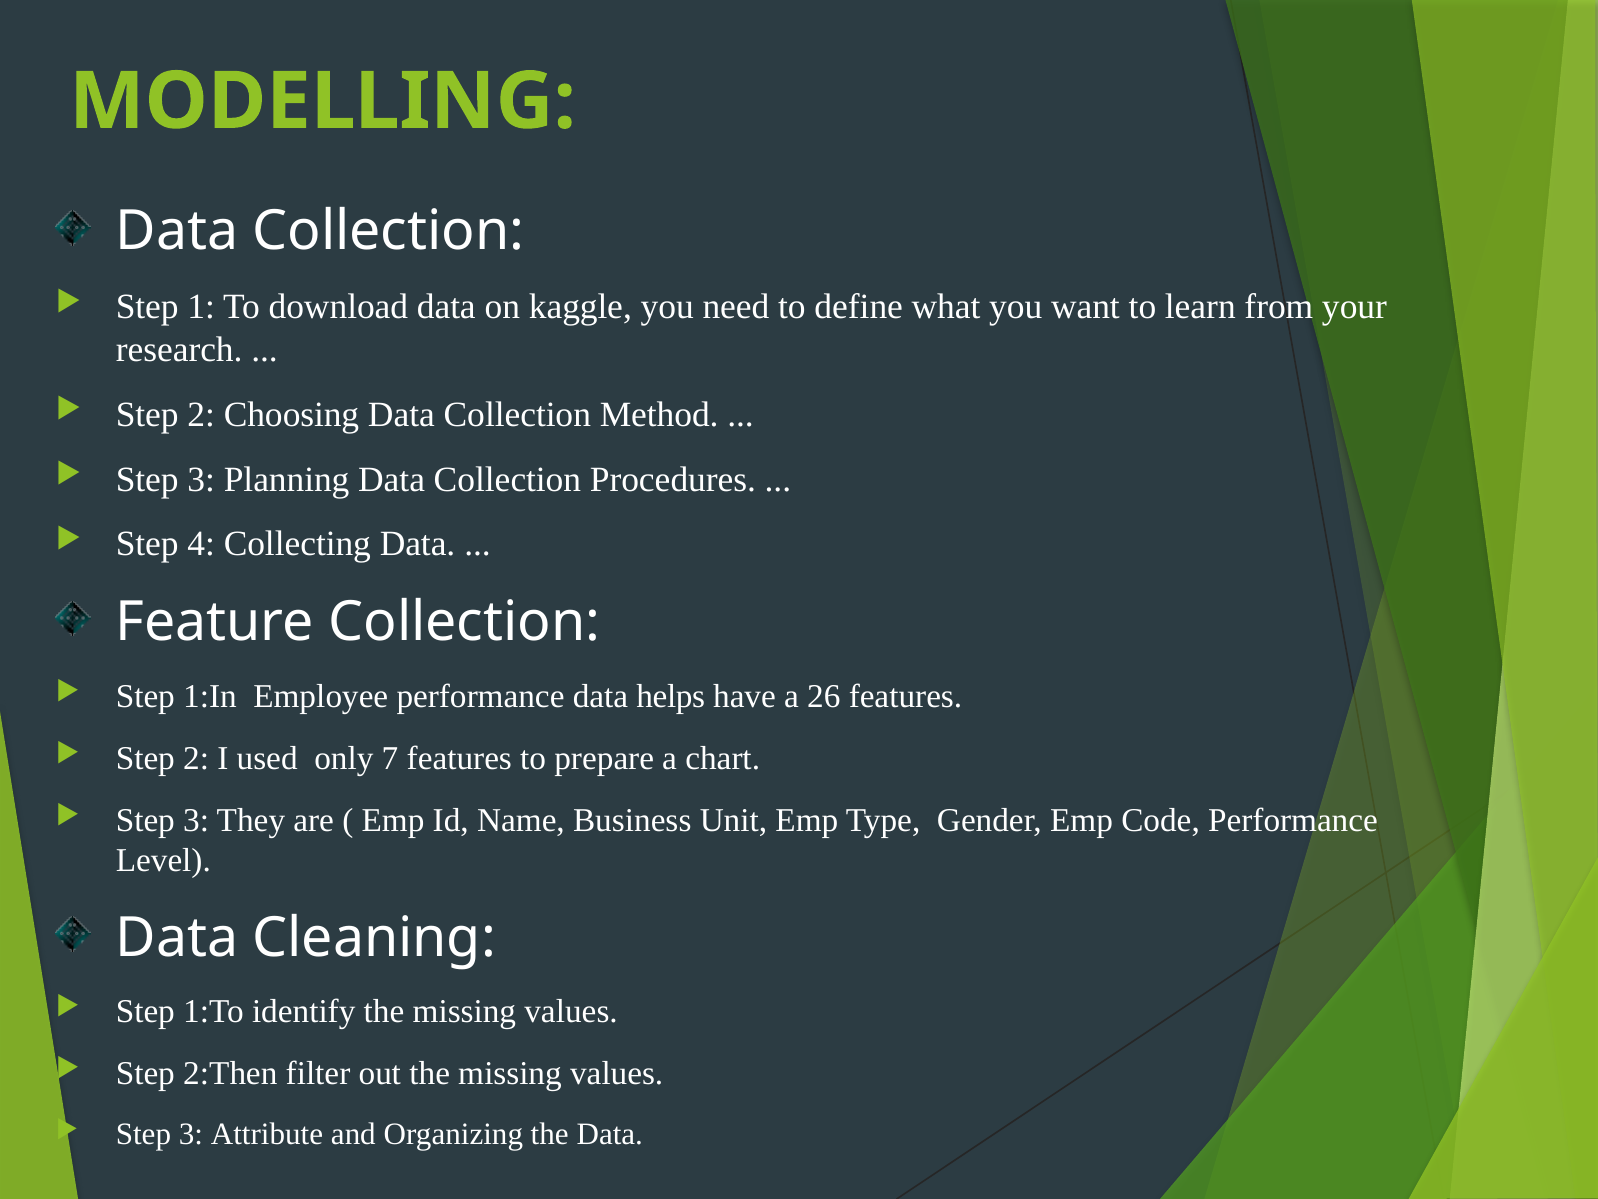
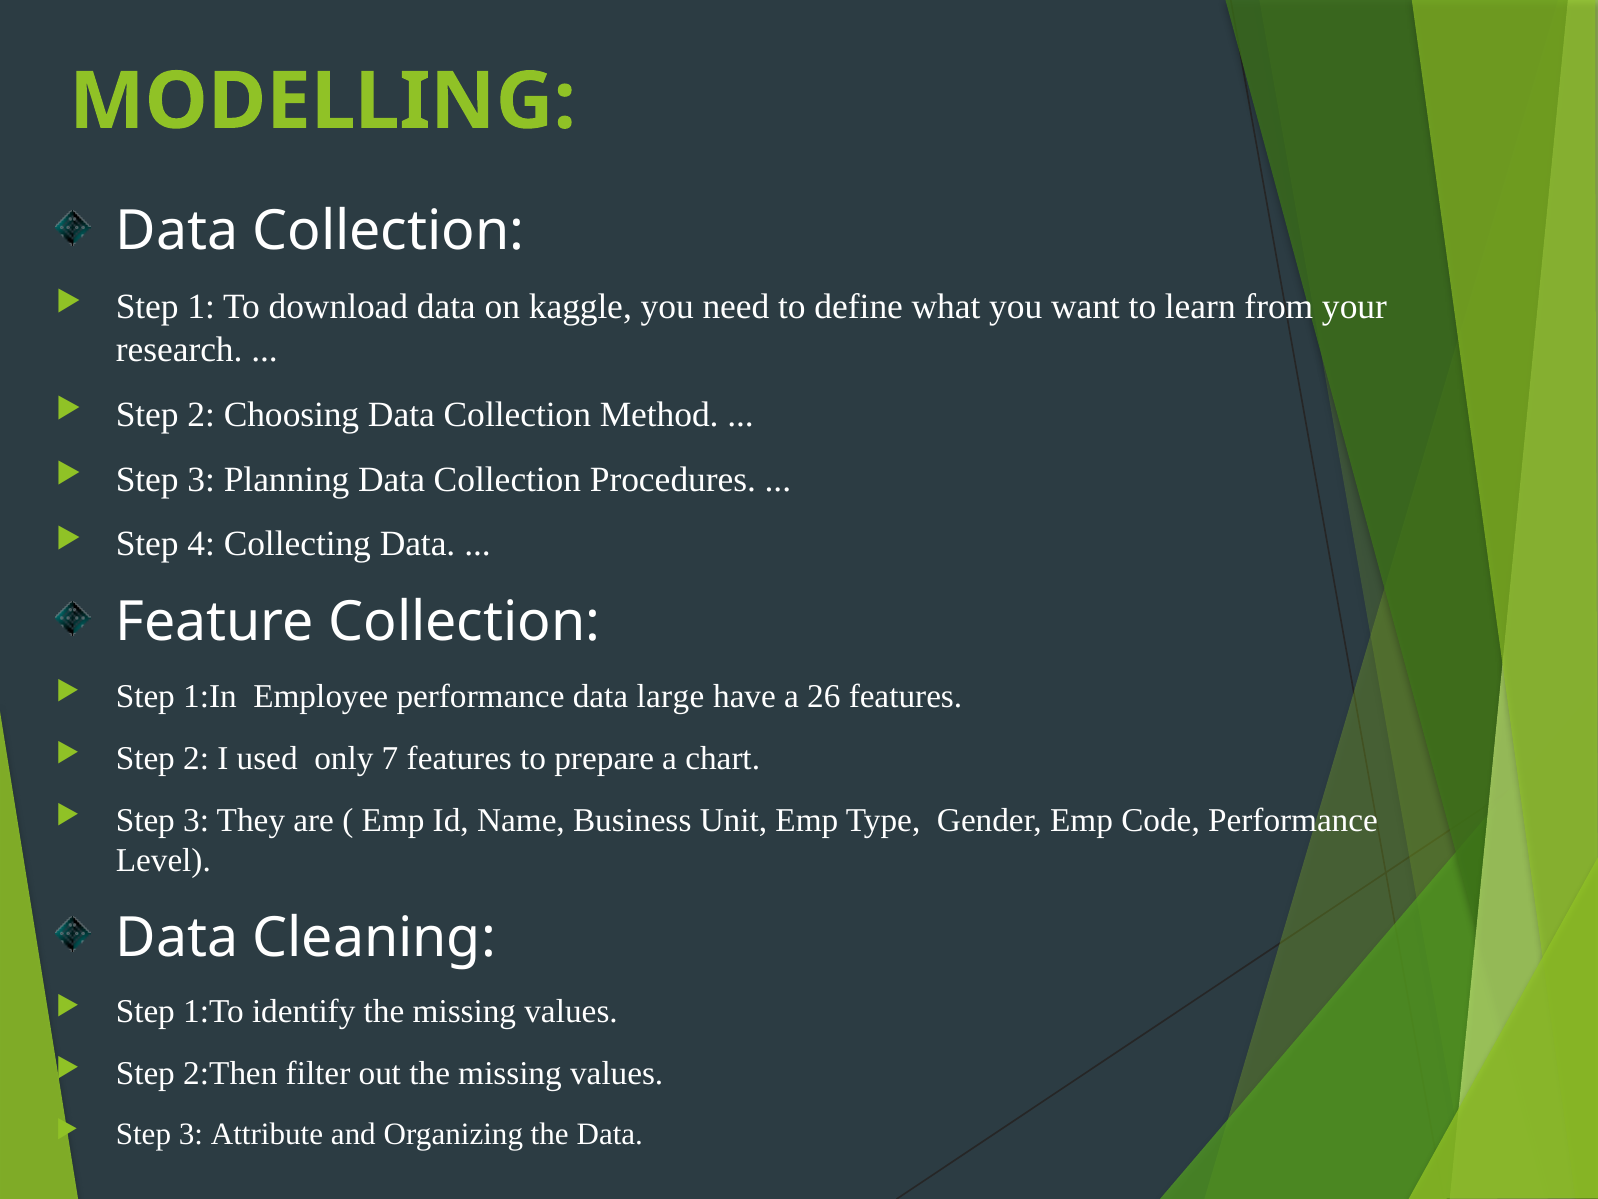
helps: helps -> large
